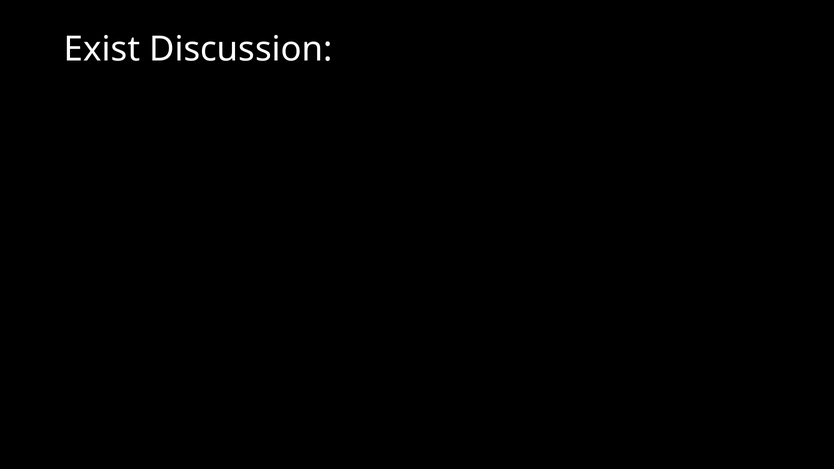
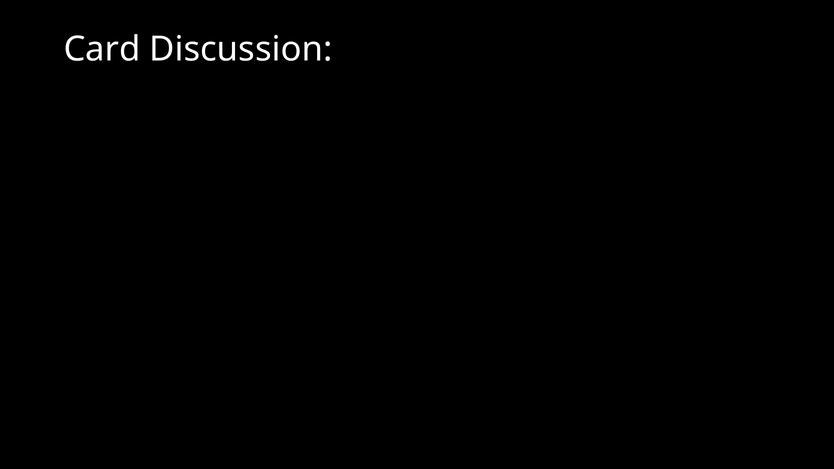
Exist: Exist -> Card
